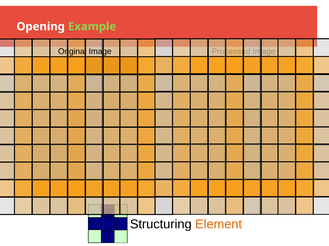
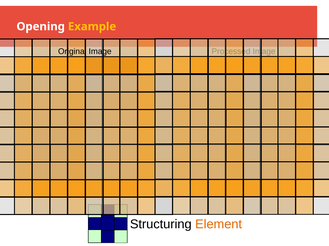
Example colour: light green -> yellow
